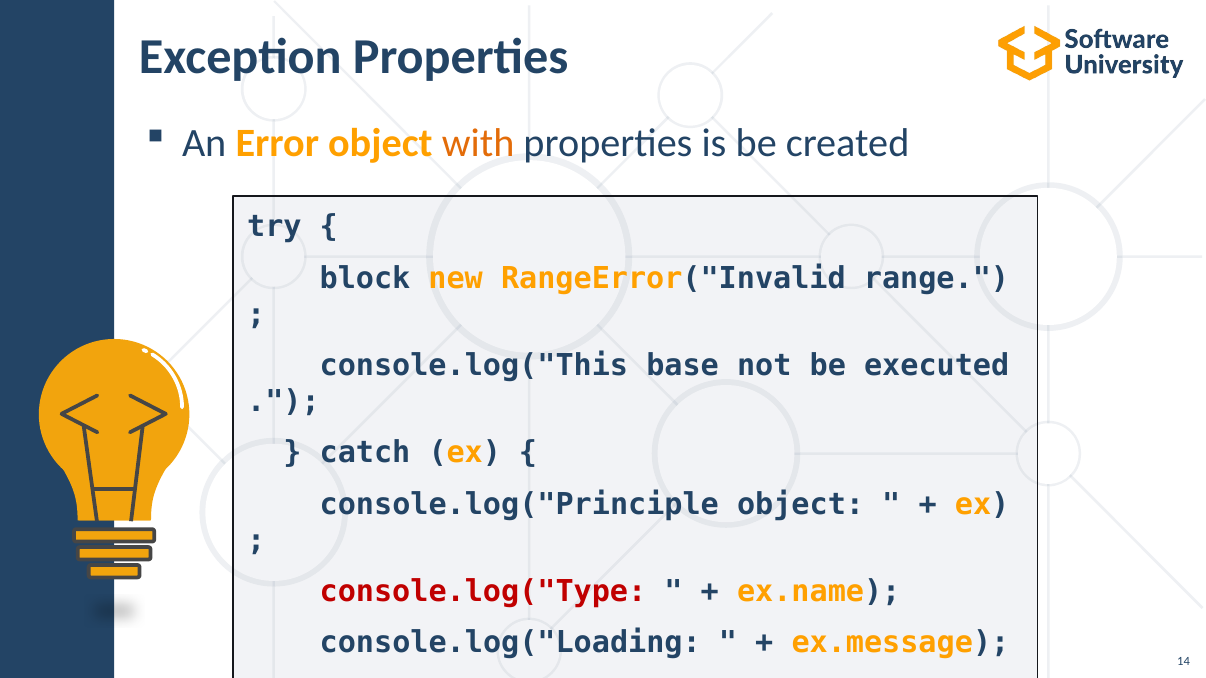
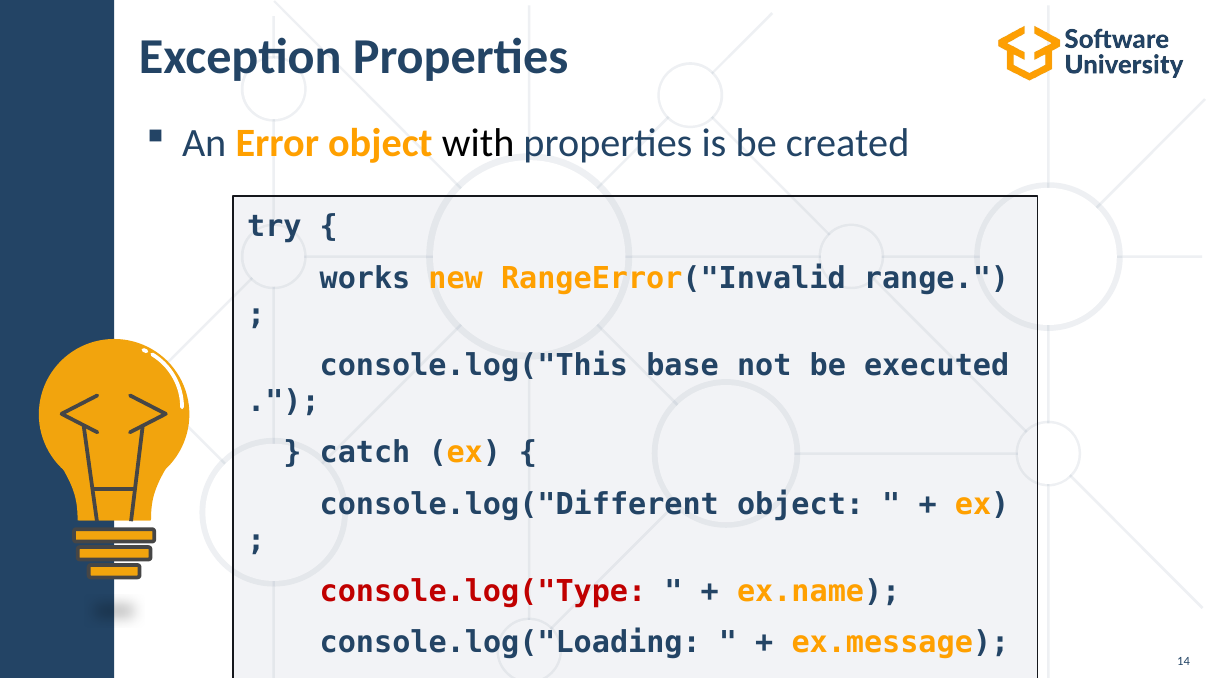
with colour: orange -> black
block: block -> works
console.log("Principle: console.log("Principle -> console.log("Different
